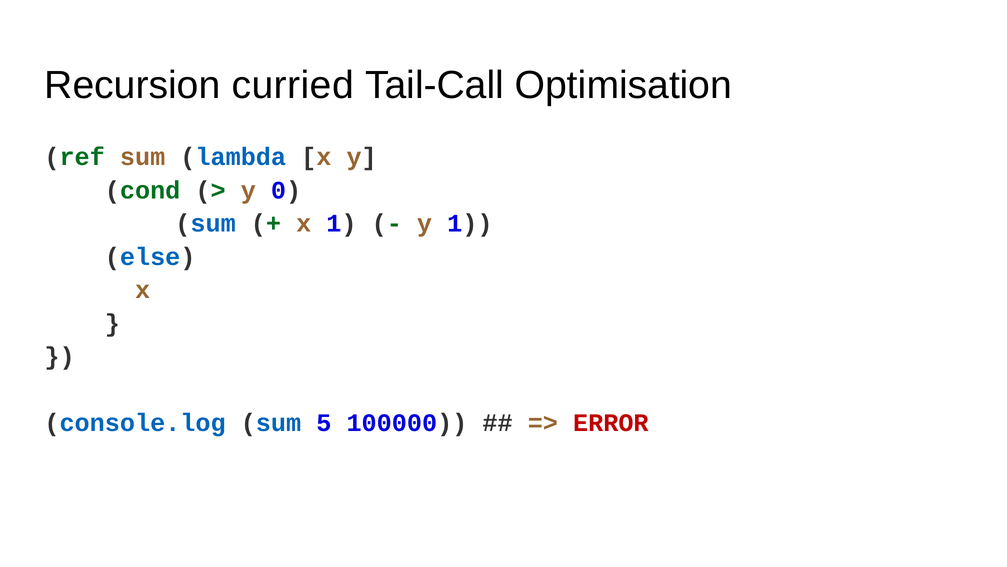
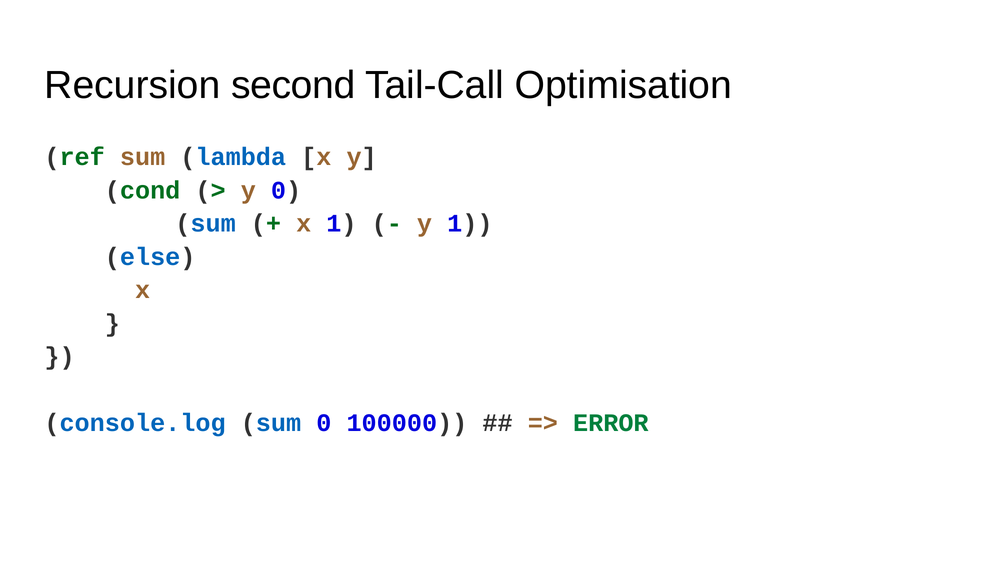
curried: curried -> second
sum 5: 5 -> 0
ERROR colour: red -> green
